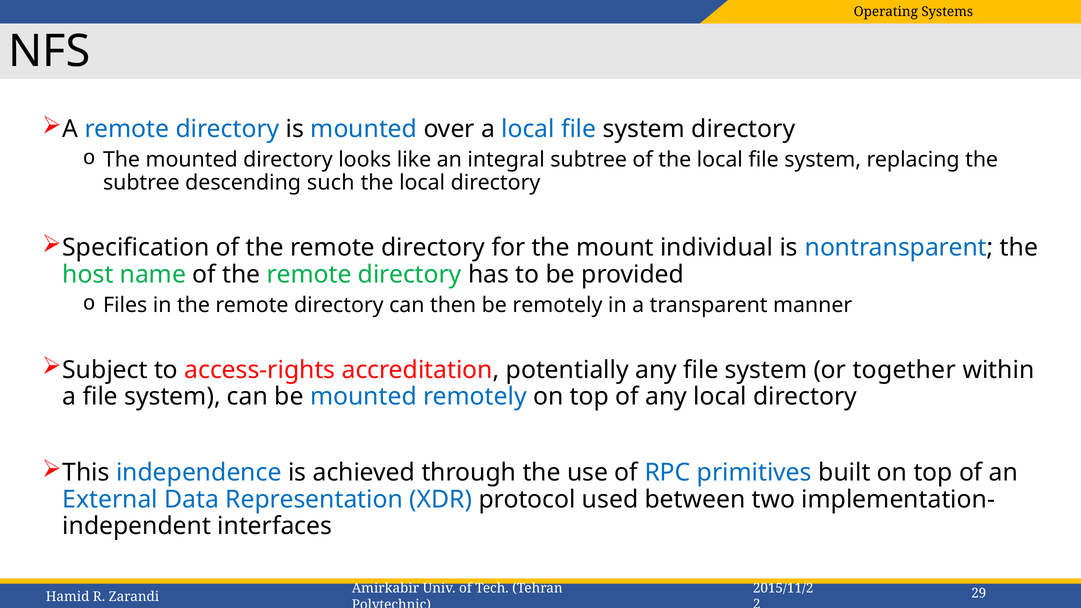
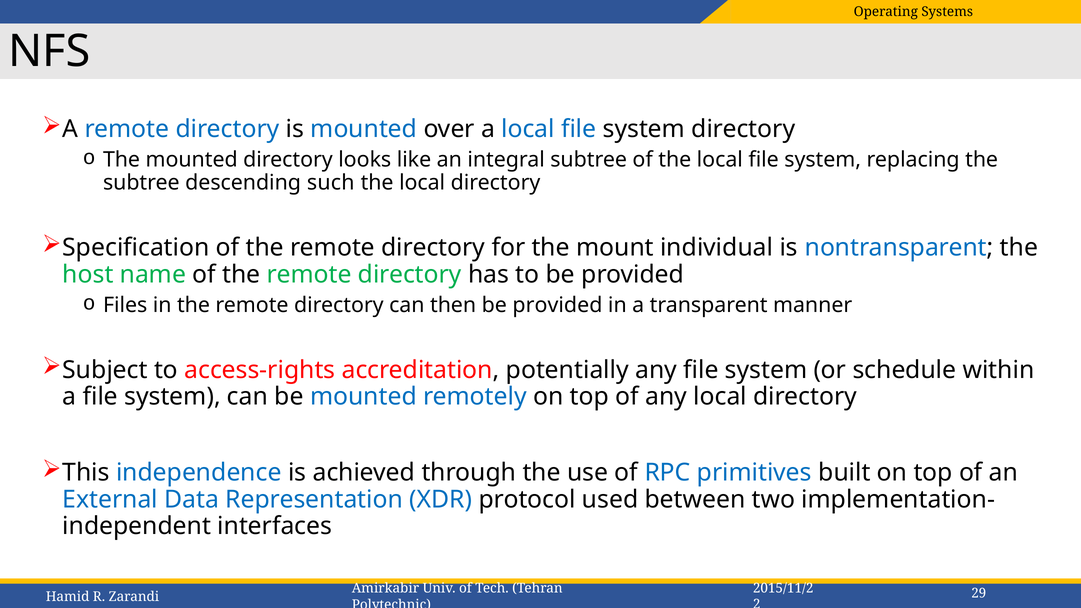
then be remotely: remotely -> provided
together: together -> schedule
